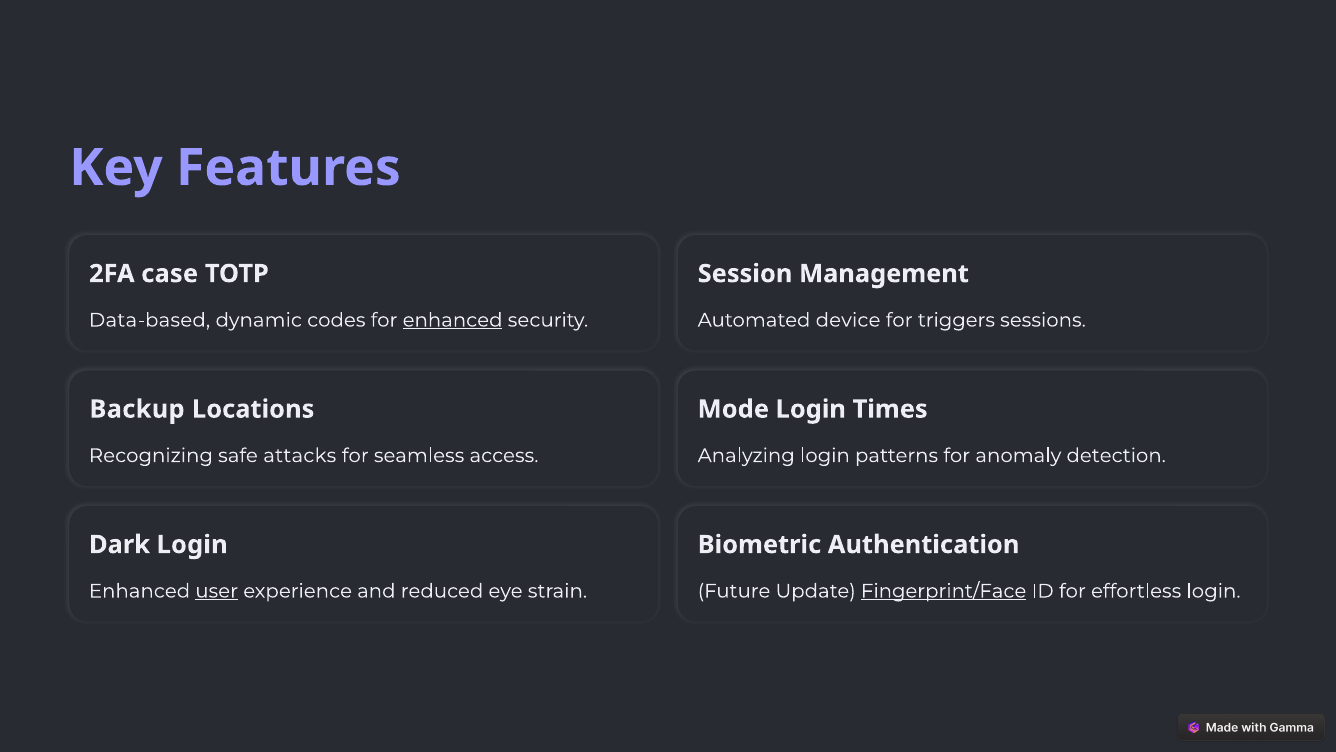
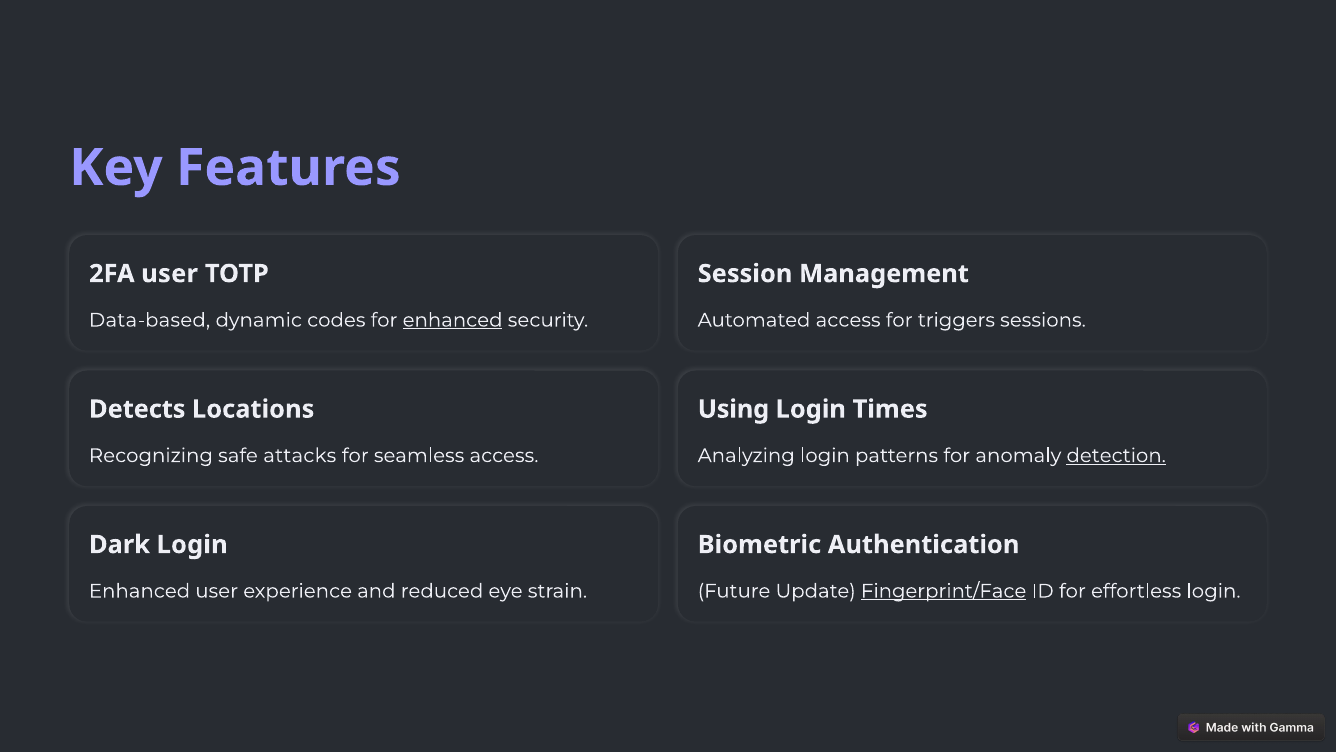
2FA case: case -> user
Automated device: device -> access
Backup: Backup -> Detects
Mode: Mode -> Using
detection underline: none -> present
user at (217, 591) underline: present -> none
